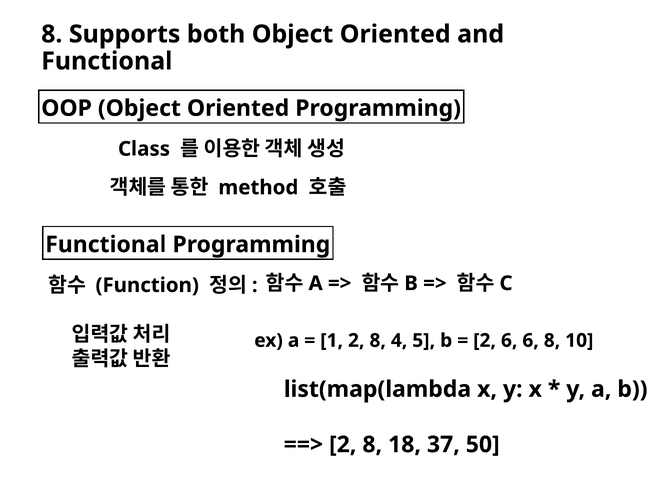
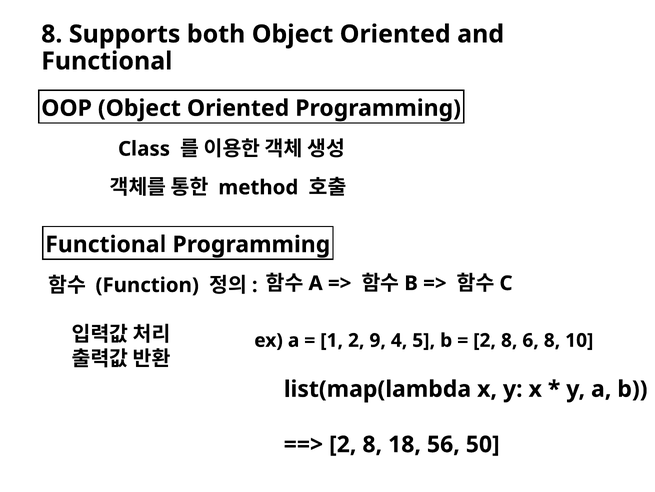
1 2 8: 8 -> 9
6 at (509, 340): 6 -> 8
37: 37 -> 56
